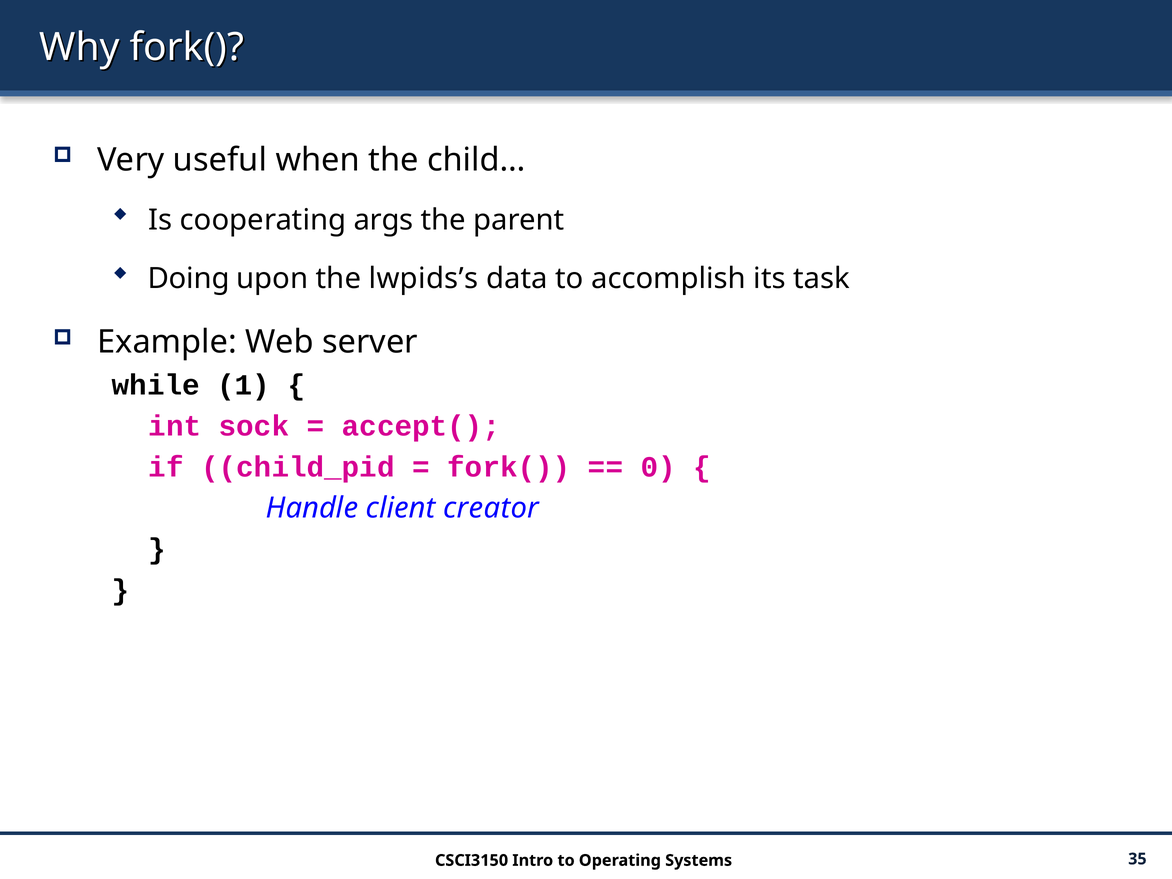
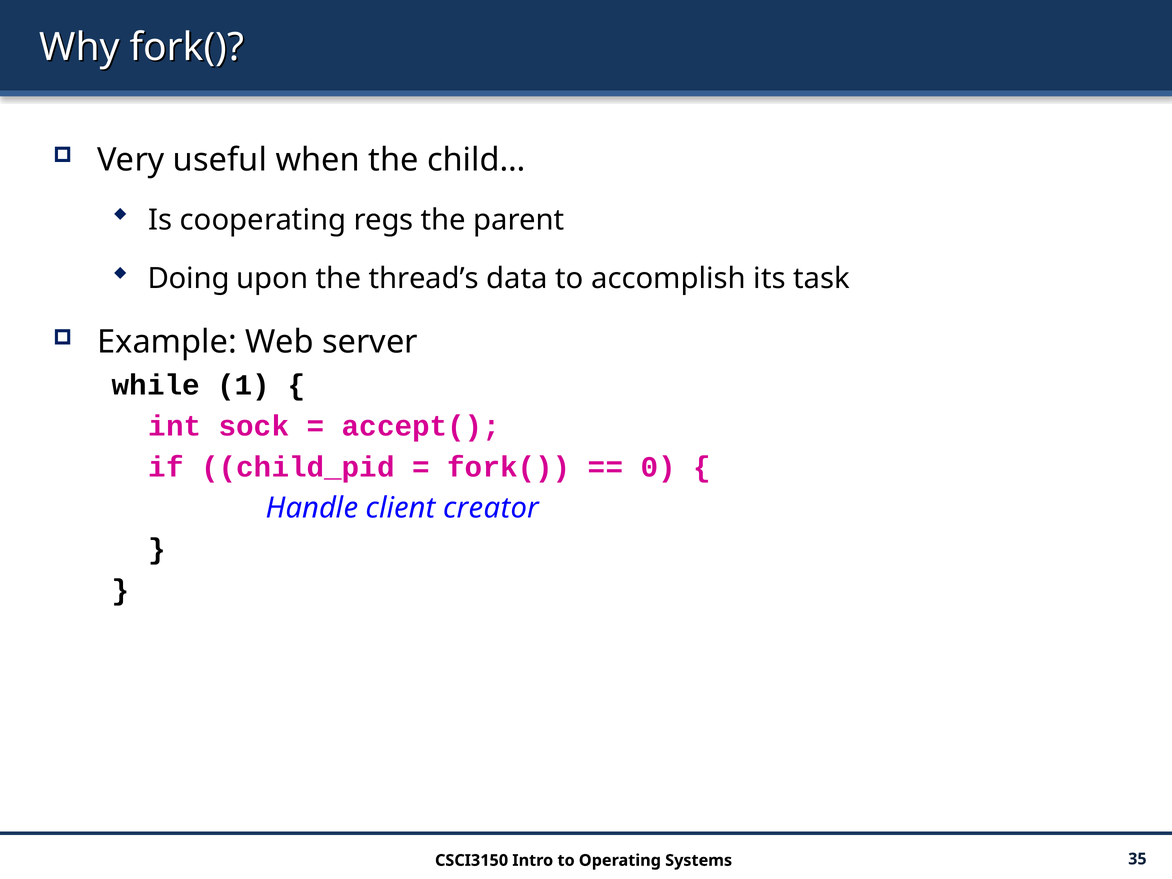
args: args -> regs
lwpids’s: lwpids’s -> thread’s
